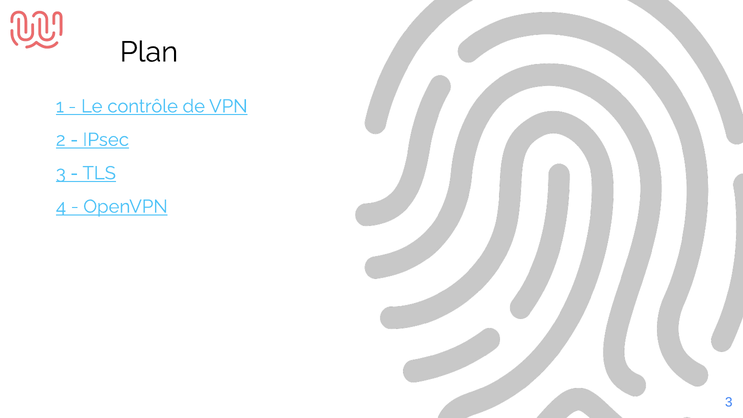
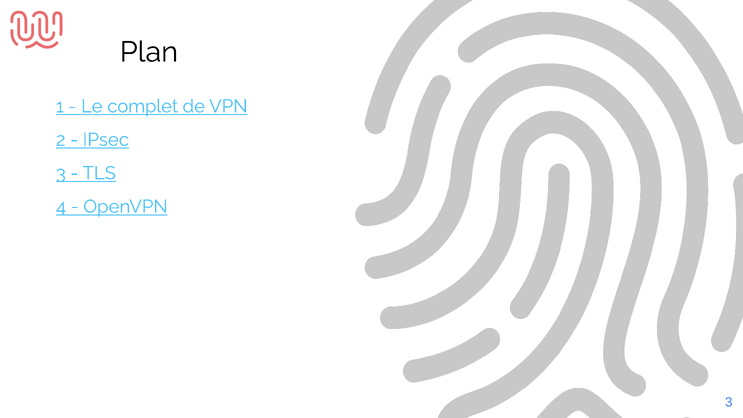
contrôle: contrôle -> complet
